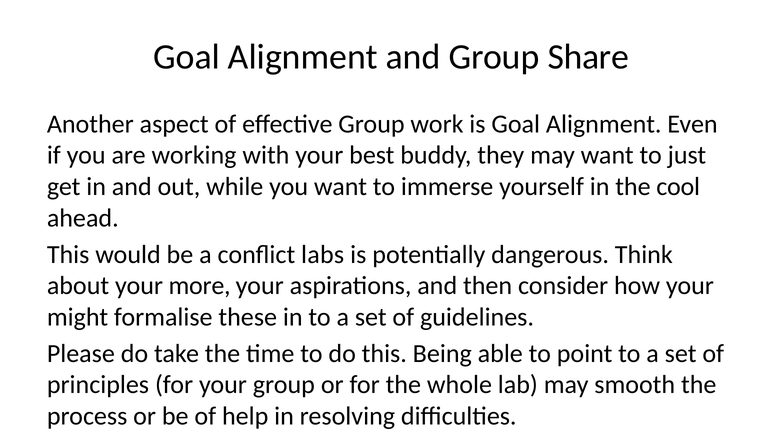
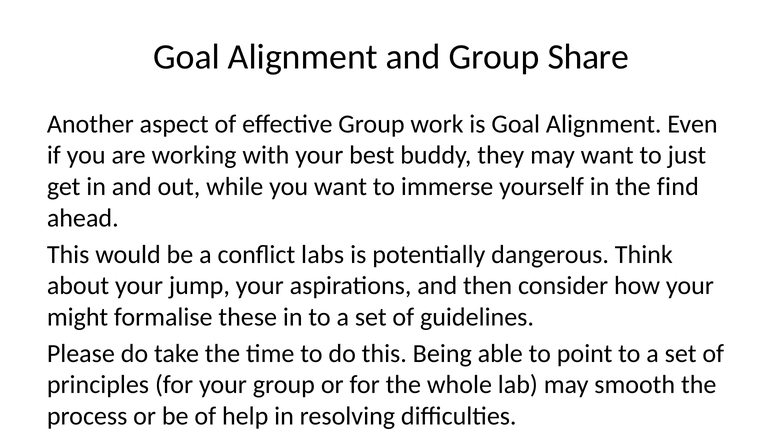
cool: cool -> find
more: more -> jump
